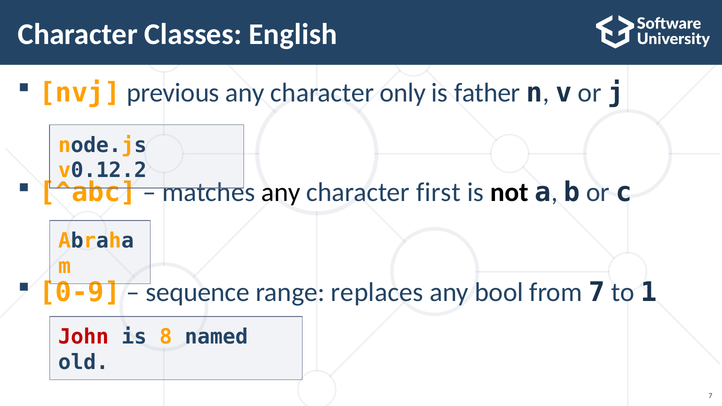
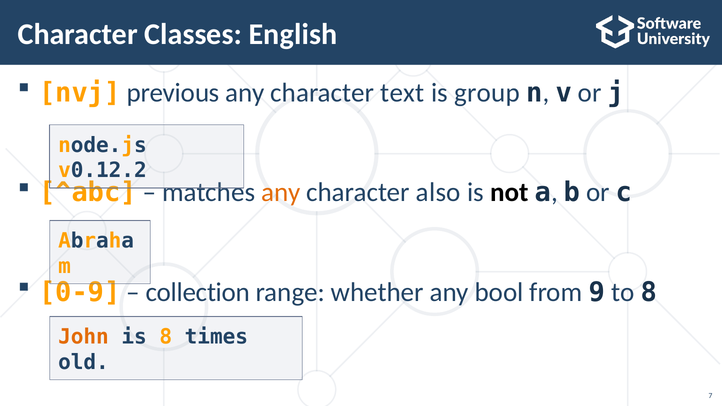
only: only -> text
father: father -> group
any at (281, 193) colour: black -> orange
first: first -> also
sequence: sequence -> collection
replaces: replaces -> whether
from 7: 7 -> 9
to 1: 1 -> 8
John colour: red -> orange
named: named -> times
